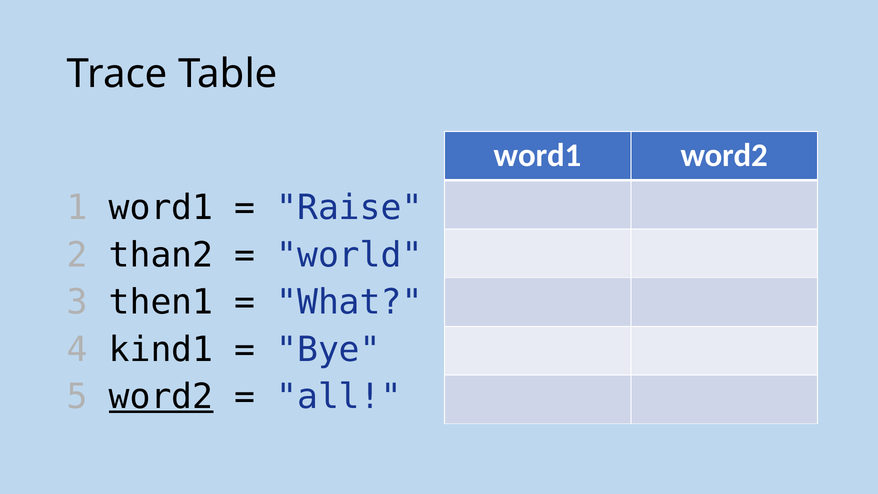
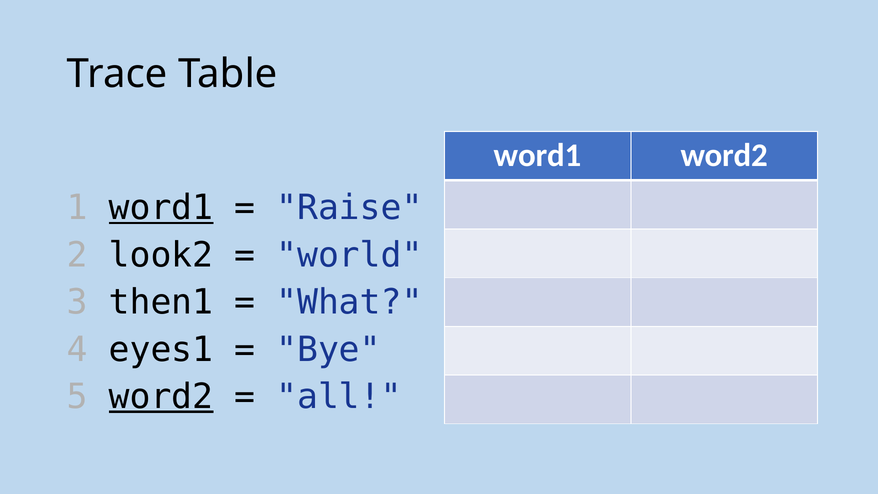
word1 at (161, 208) underline: none -> present
than2: than2 -> look2
kind1: kind1 -> eyes1
